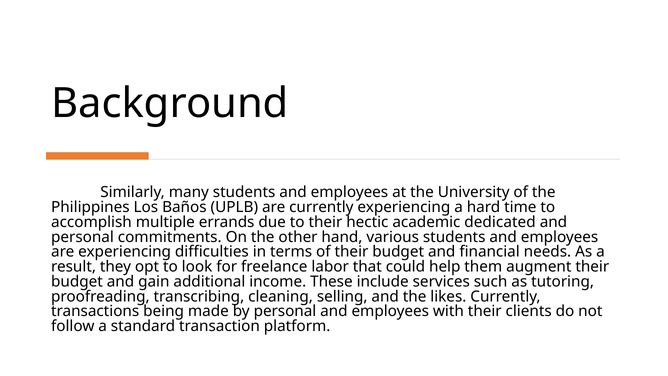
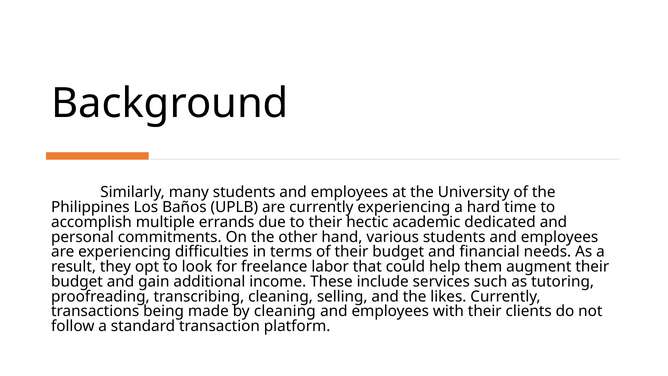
by personal: personal -> cleaning
